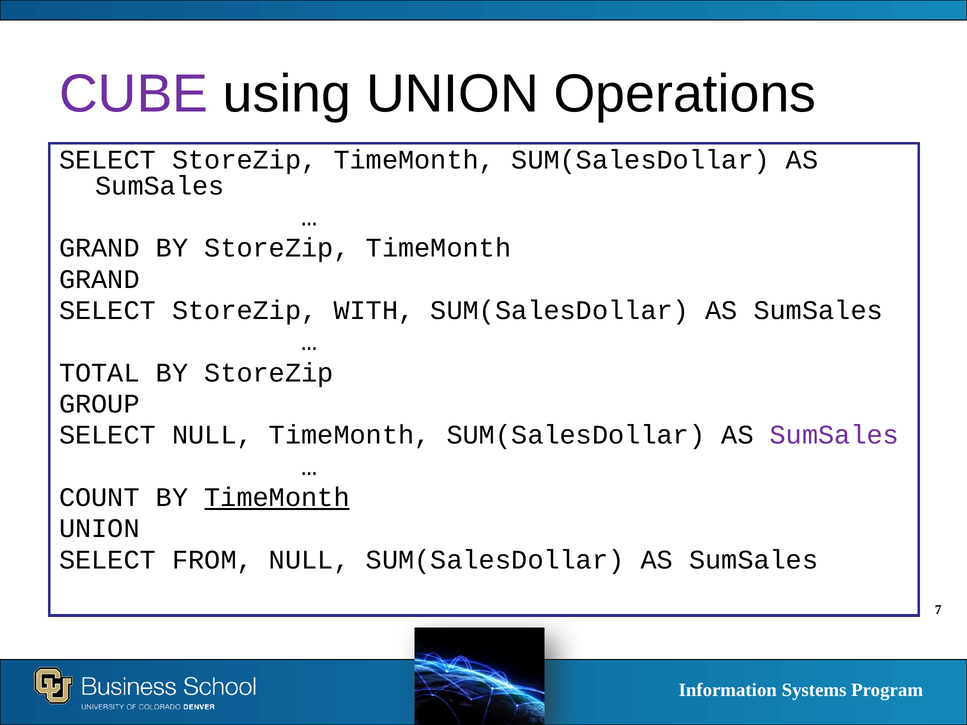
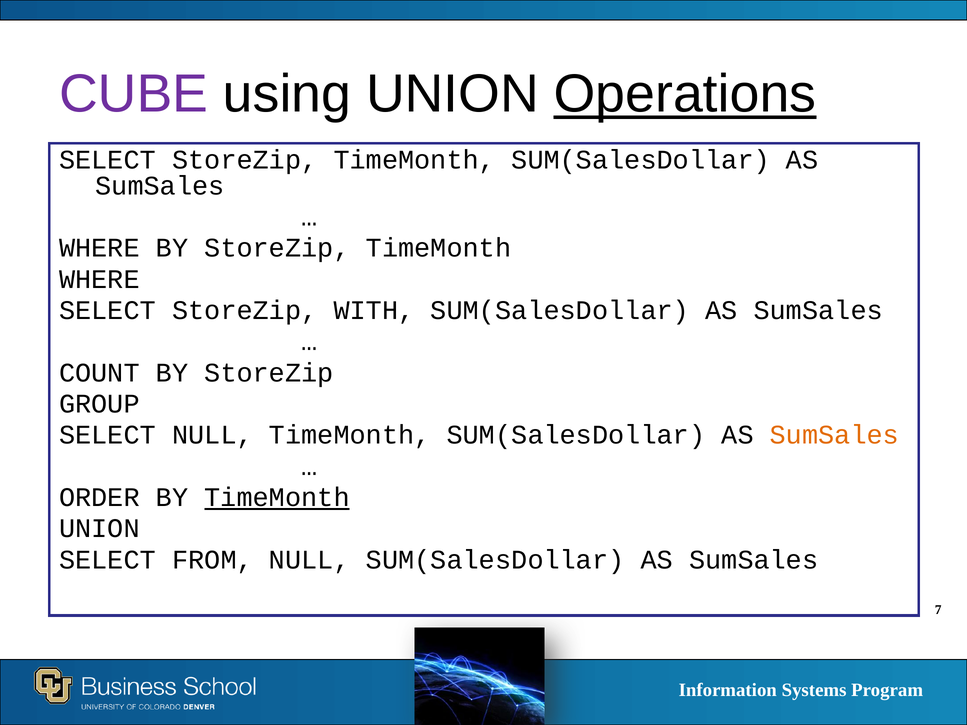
Operations underline: none -> present
GRAND at (99, 248): GRAND -> WHERE
GRAND at (99, 279): GRAND -> WHERE
TOTAL: TOTAL -> COUNT
SumSales at (834, 435) colour: purple -> orange
COUNT: COUNT -> ORDER
